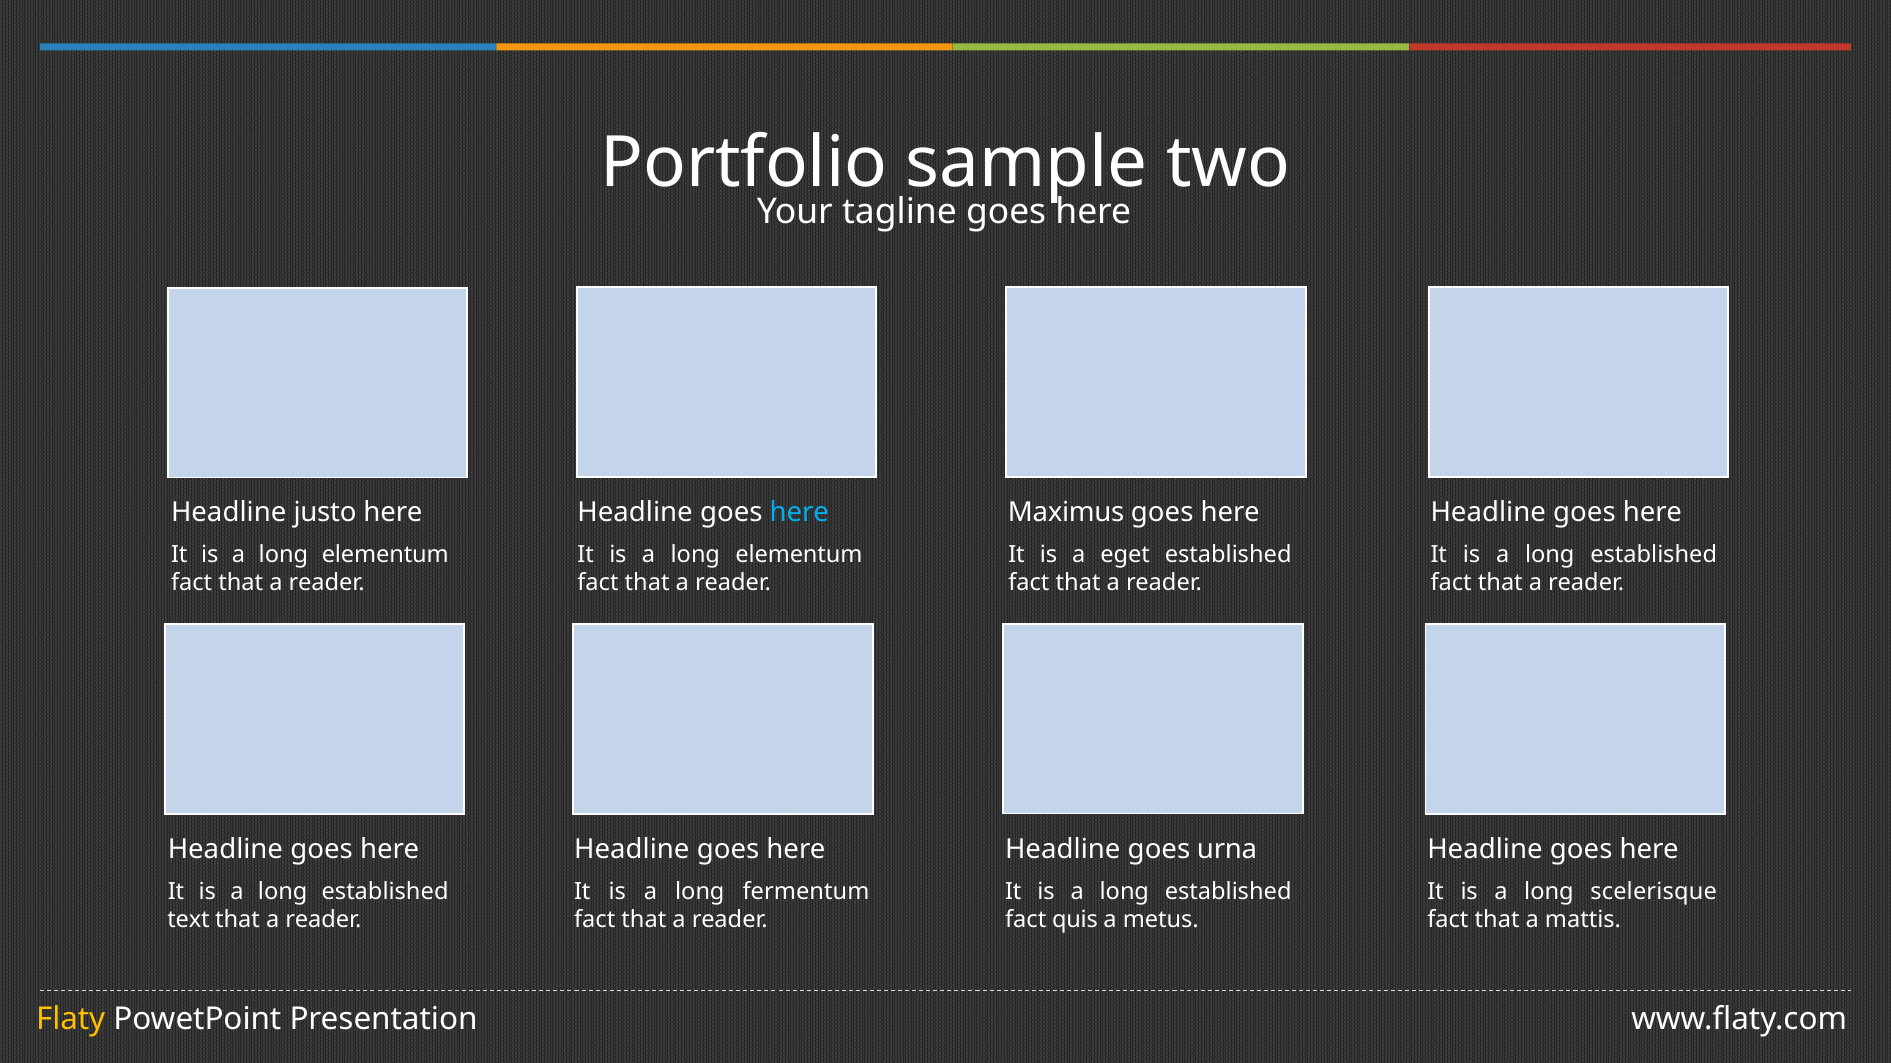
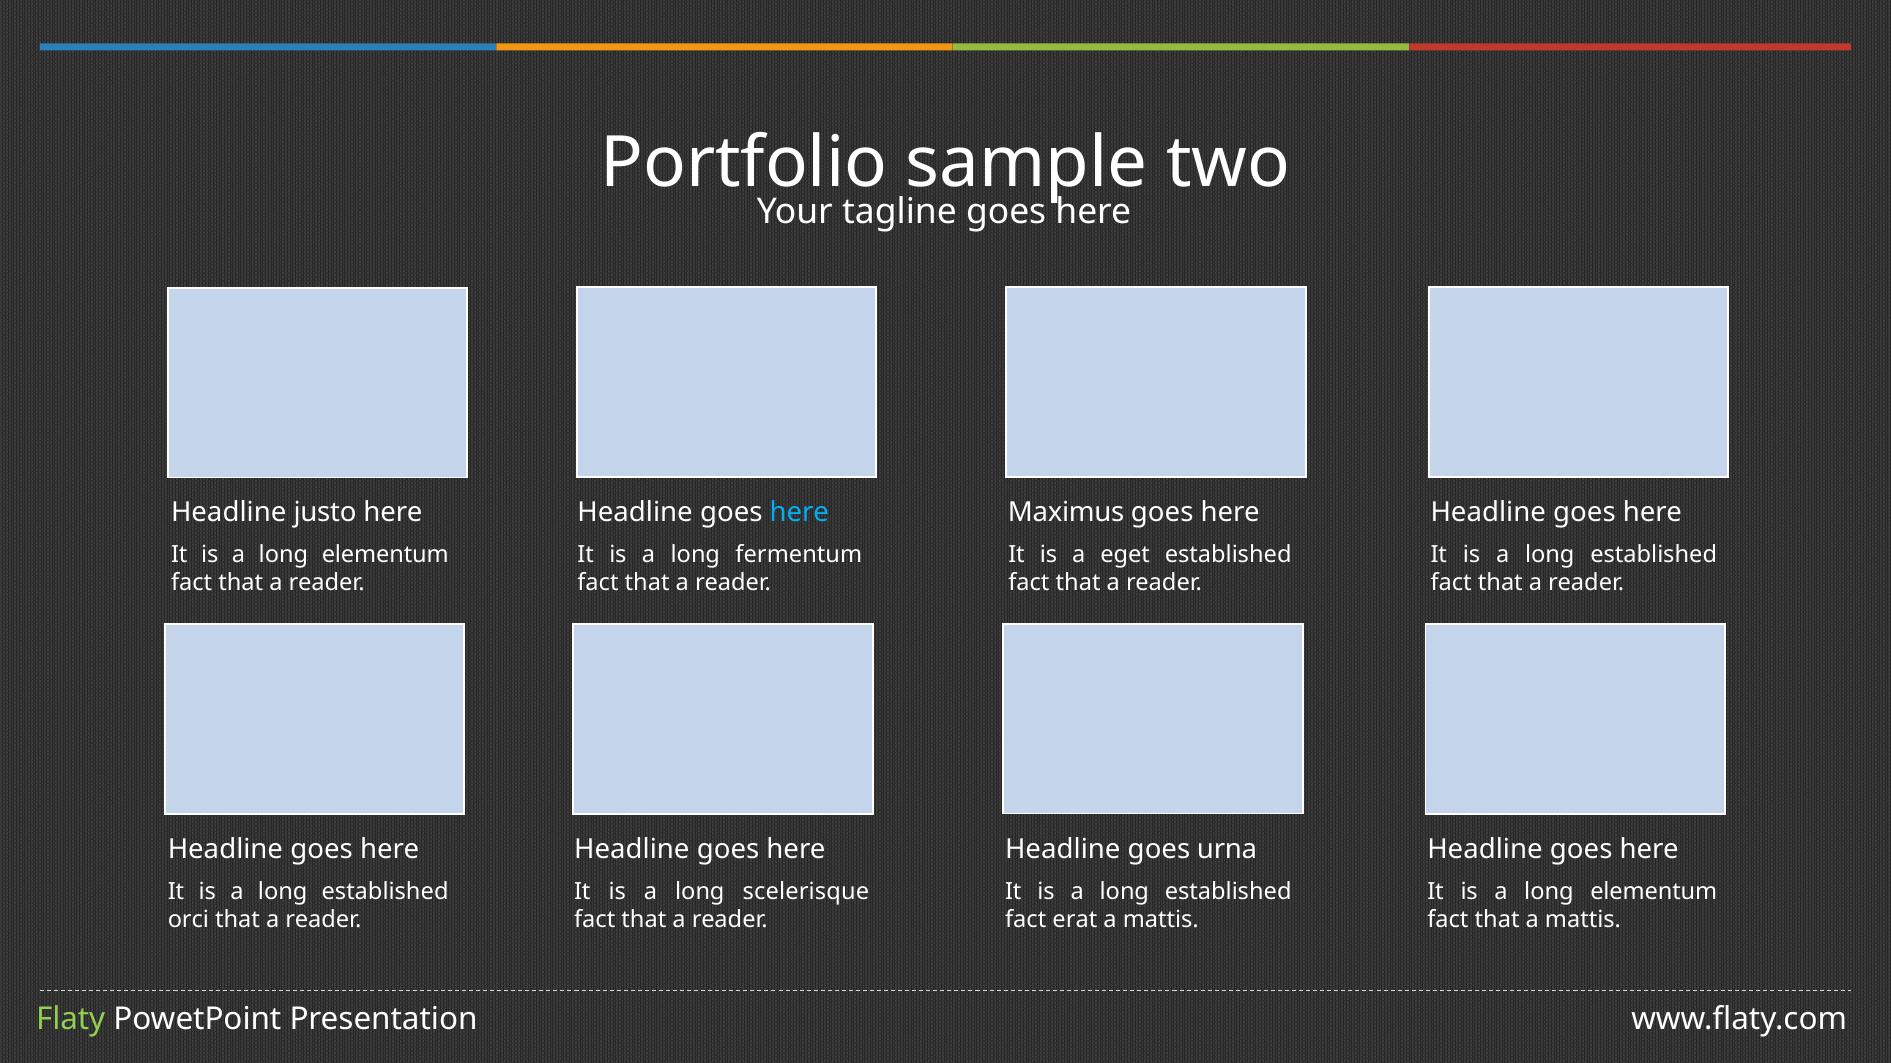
elementum at (799, 555): elementum -> fermentum
fermentum: fermentum -> scelerisque
scelerisque at (1654, 892): scelerisque -> elementum
text: text -> orci
quis: quis -> erat
metus at (1161, 920): metus -> mattis
Flaty colour: yellow -> light green
